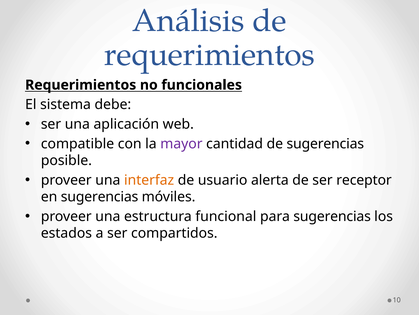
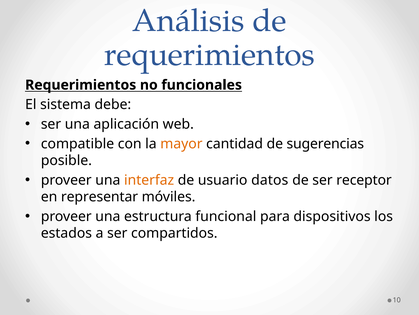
mayor colour: purple -> orange
alerta: alerta -> datos
en sugerencias: sugerencias -> representar
para sugerencias: sugerencias -> dispositivos
